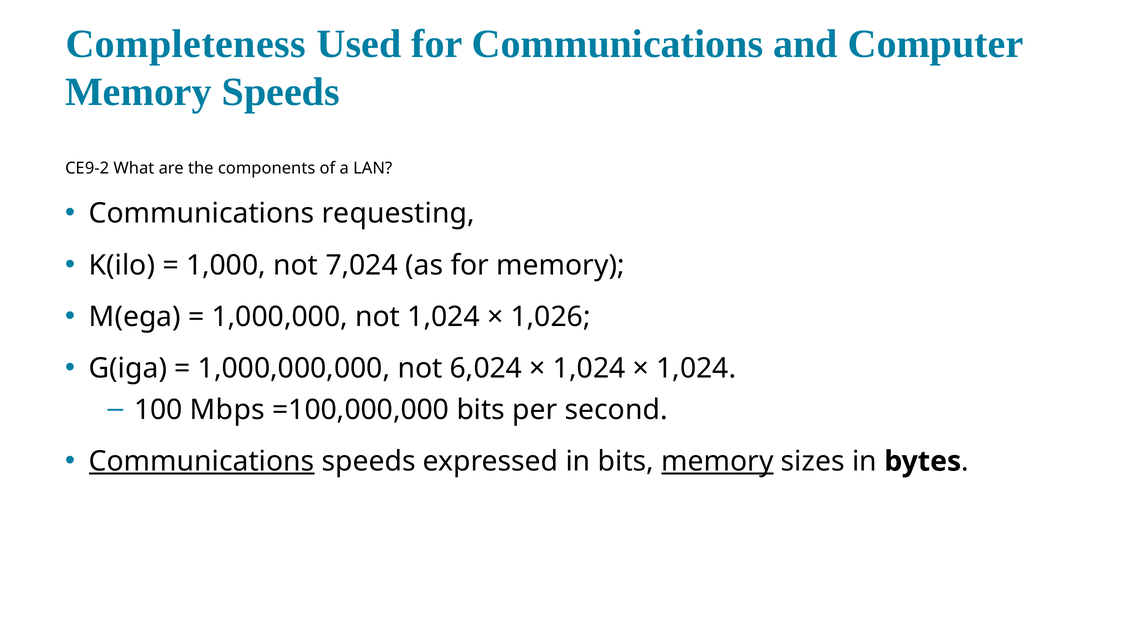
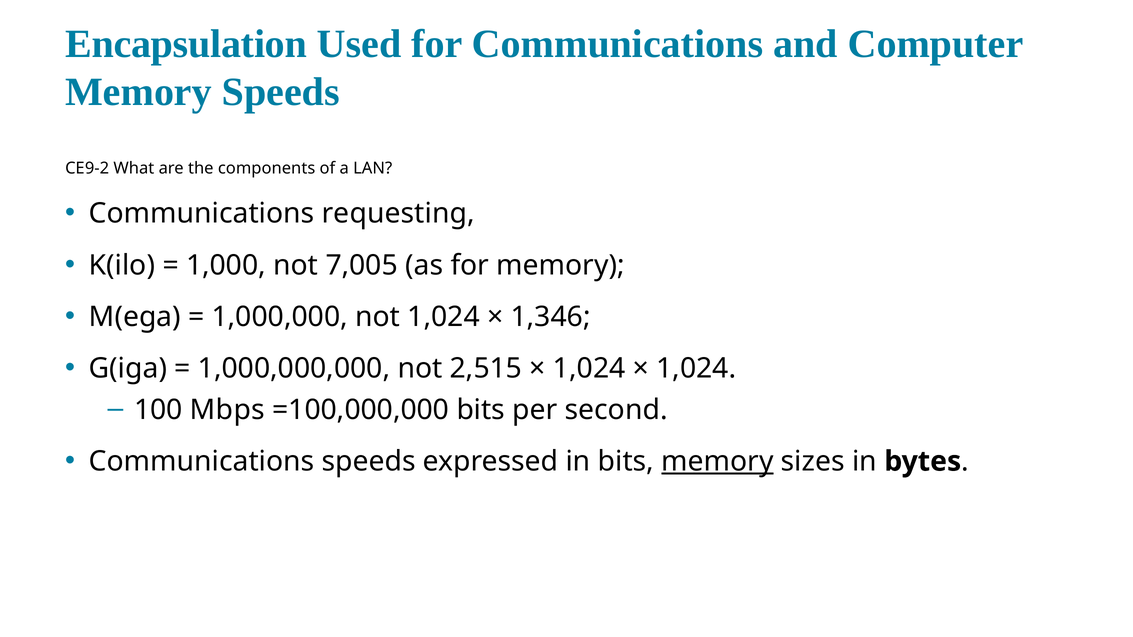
Completeness: Completeness -> Encapsulation
7,024: 7,024 -> 7,005
1,026: 1,026 -> 1,346
6,024: 6,024 -> 2,515
Communications at (202, 462) underline: present -> none
